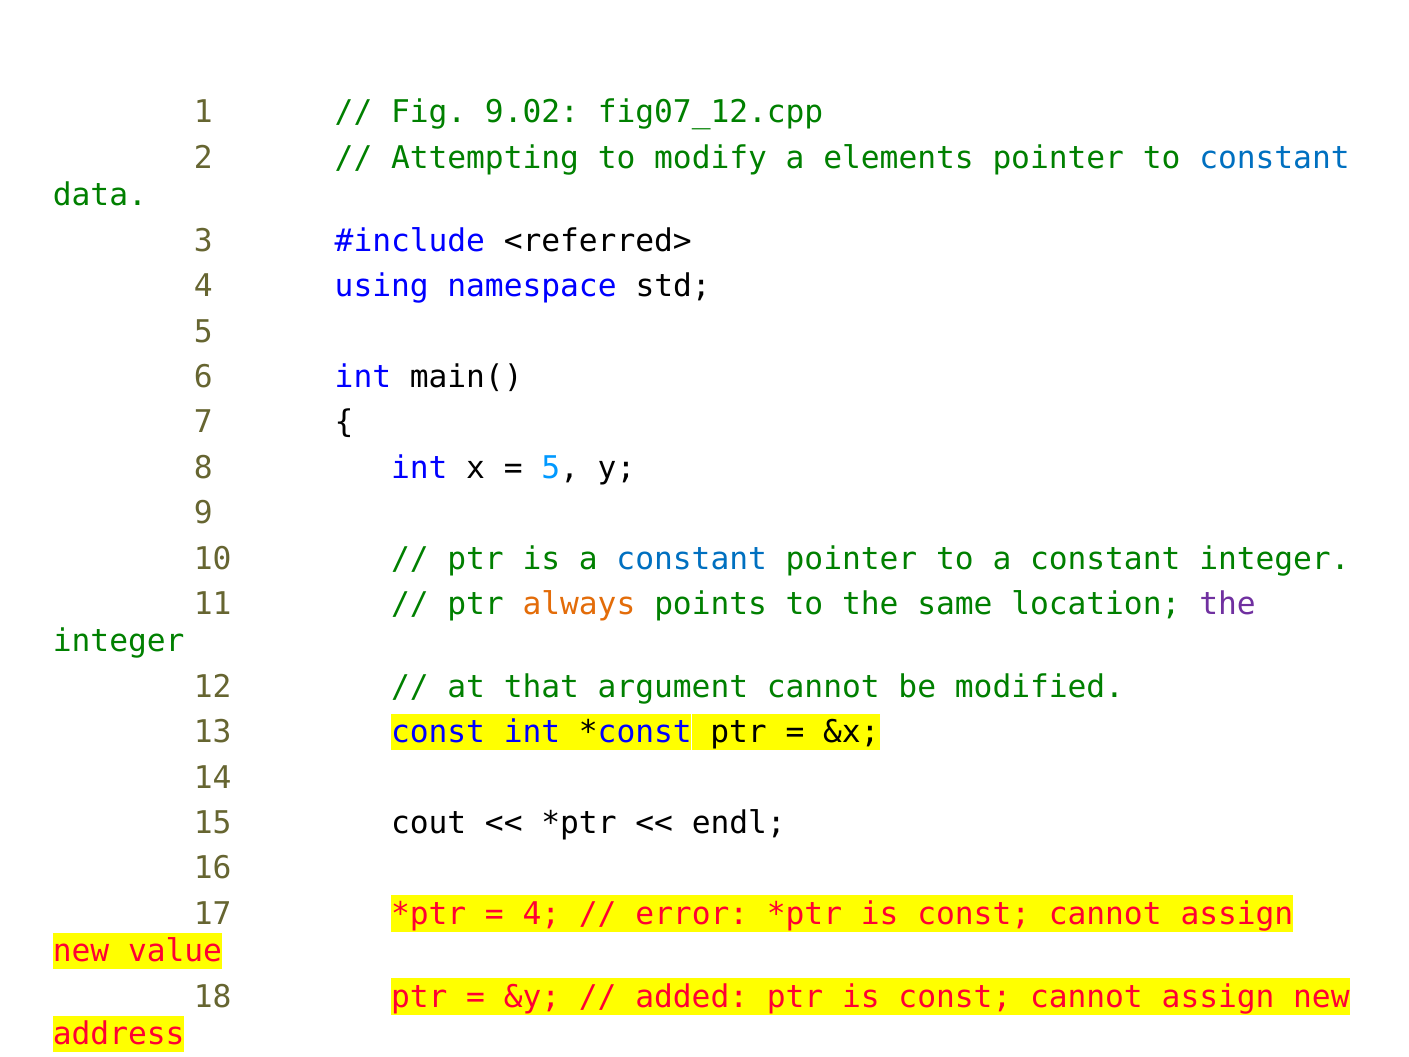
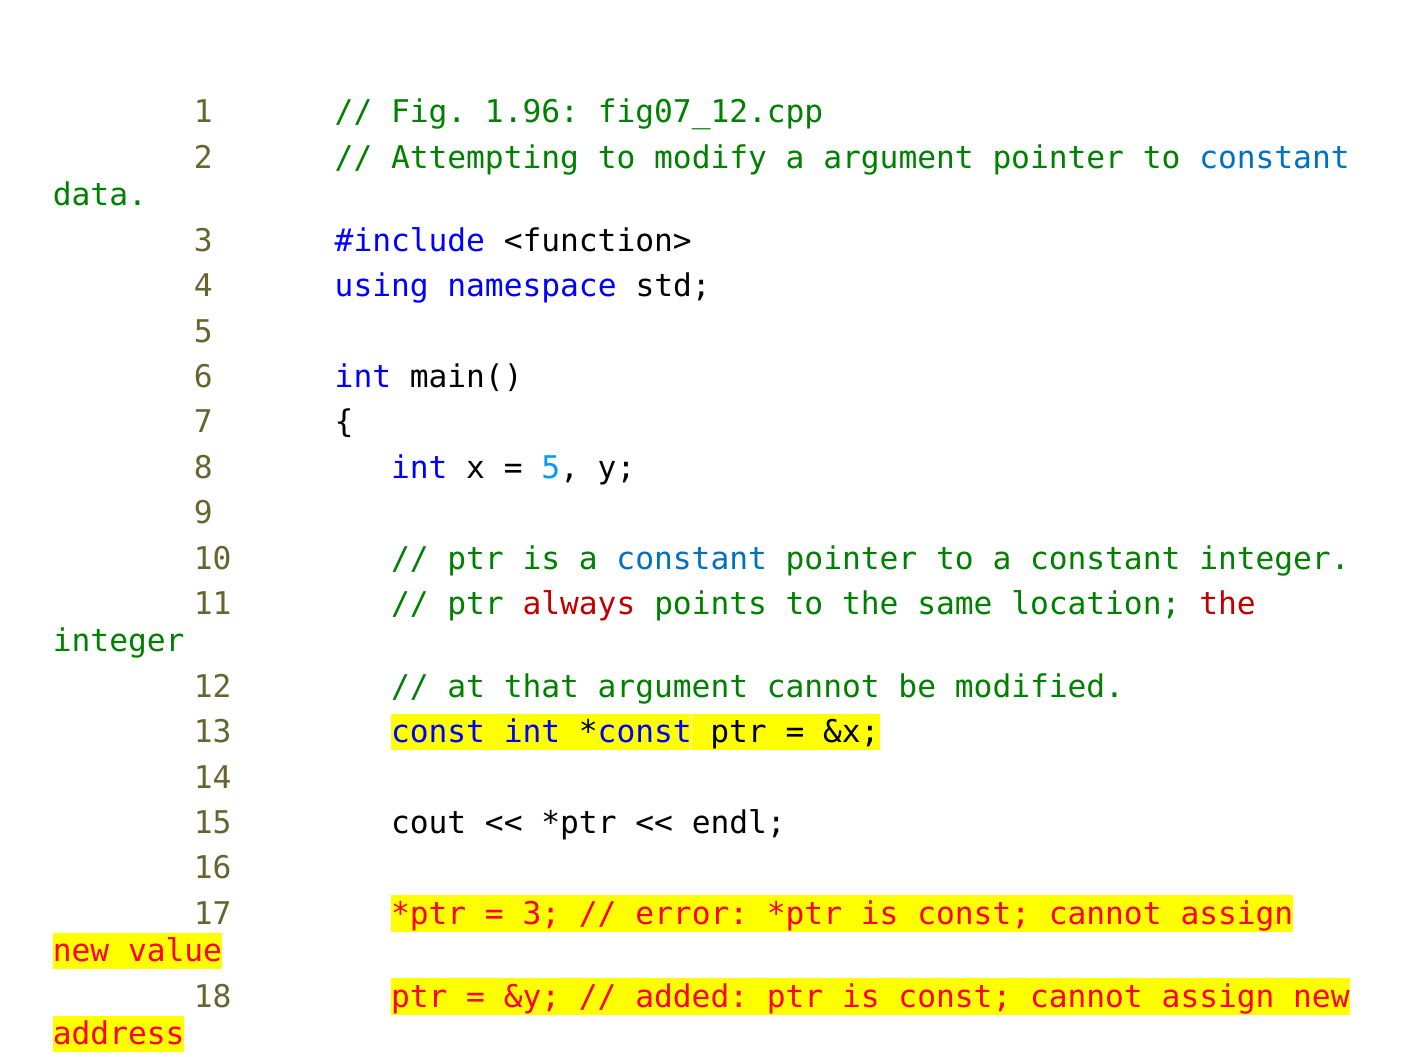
9.02: 9.02 -> 1.96
a elements: elements -> argument
<referred>: <referred> -> <function>
always colour: orange -> red
the at (1228, 604) colour: purple -> red
4 at (541, 914): 4 -> 3
